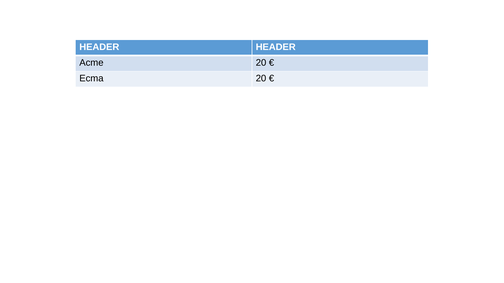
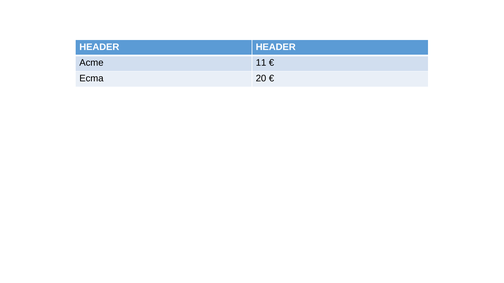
Acme 20: 20 -> 11
